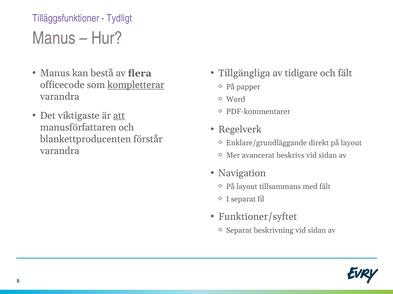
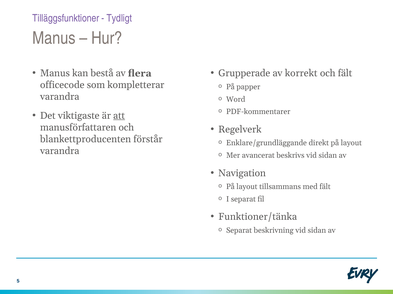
Tillgängliga: Tillgängliga -> Grupperade
tidigare: tidigare -> korrekt
kompletterar underline: present -> none
Funktioner/syftet: Funktioner/syftet -> Funktioner/tänka
